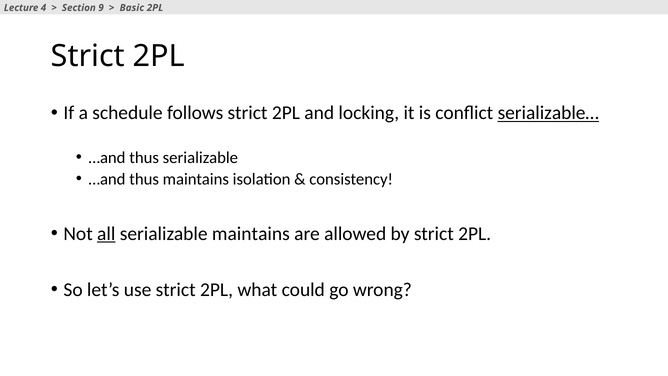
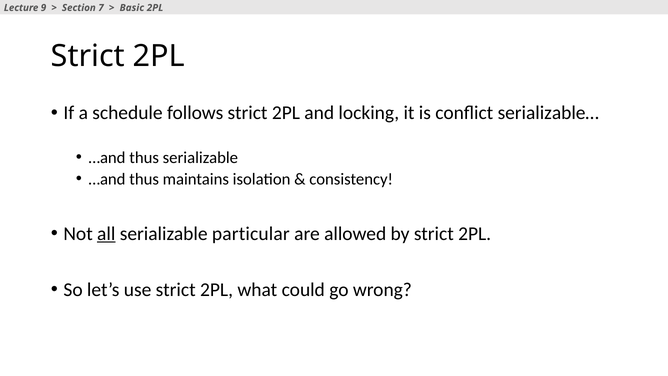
4: 4 -> 9
9: 9 -> 7
serializable… underline: present -> none
serializable maintains: maintains -> particular
